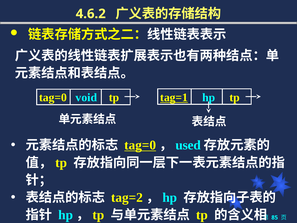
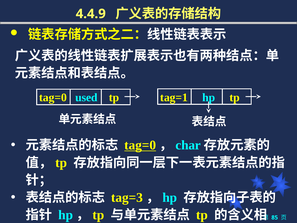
4.6.2: 4.6.2 -> 4.4.9
void: void -> used
tag=1 underline: present -> none
used: used -> char
tag=2: tag=2 -> tag=3
